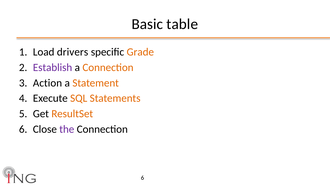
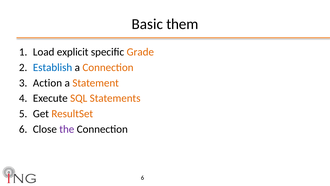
table: table -> them
drivers: drivers -> explicit
Establish colour: purple -> blue
